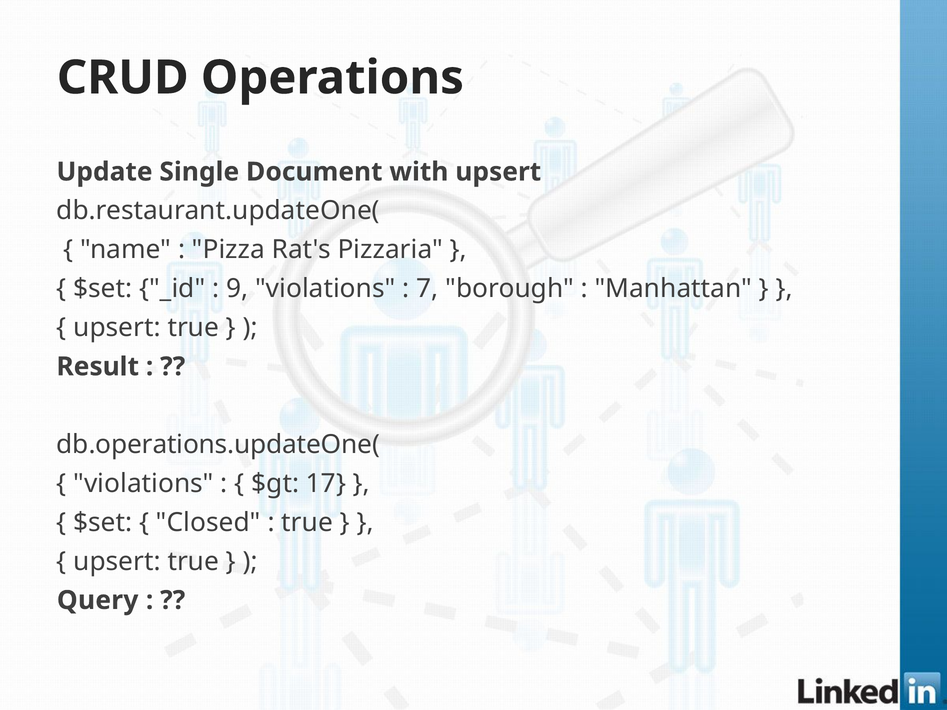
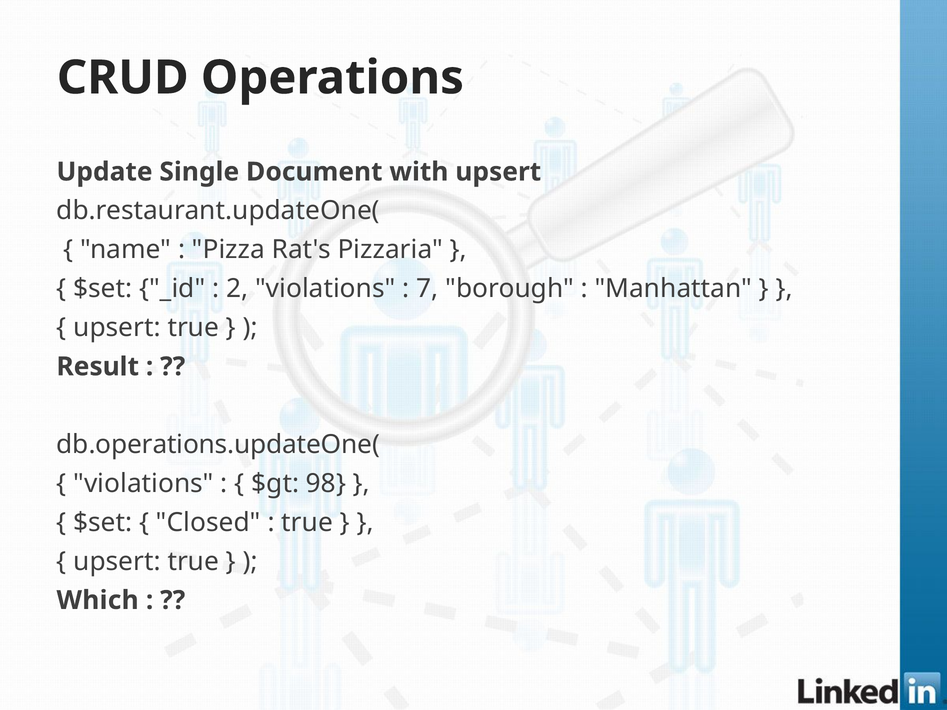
9: 9 -> 2
17: 17 -> 98
Query: Query -> Which
